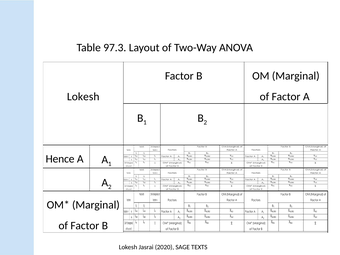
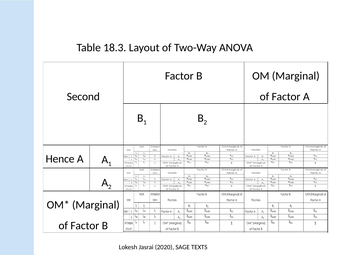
97.3: 97.3 -> 18.3
Lokesh at (83, 97): Lokesh -> Second
